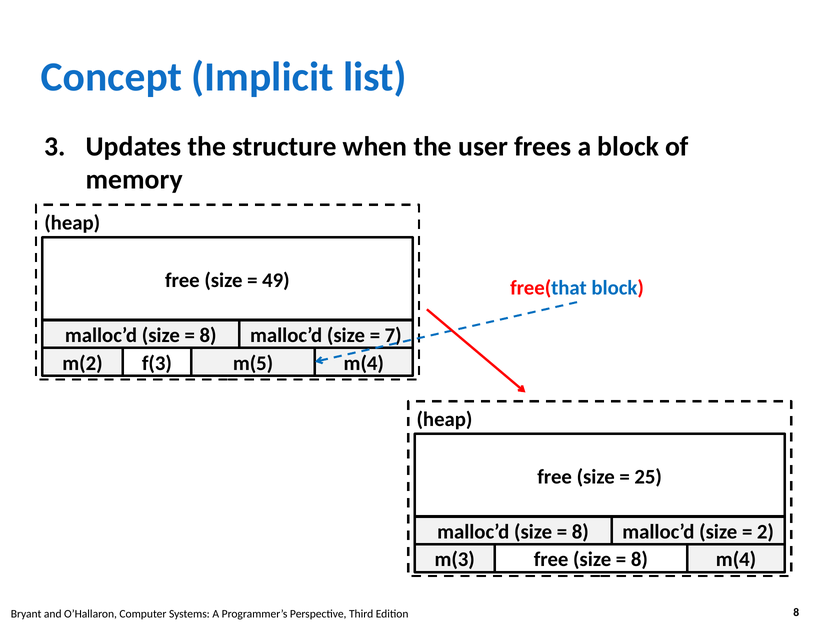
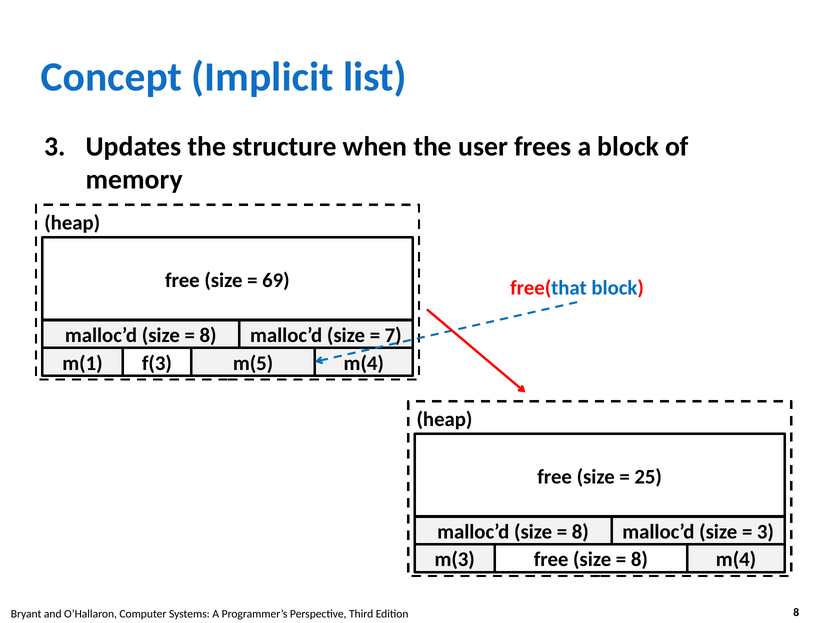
49: 49 -> 69
m(2: m(2 -> m(1
2 at (765, 532): 2 -> 3
